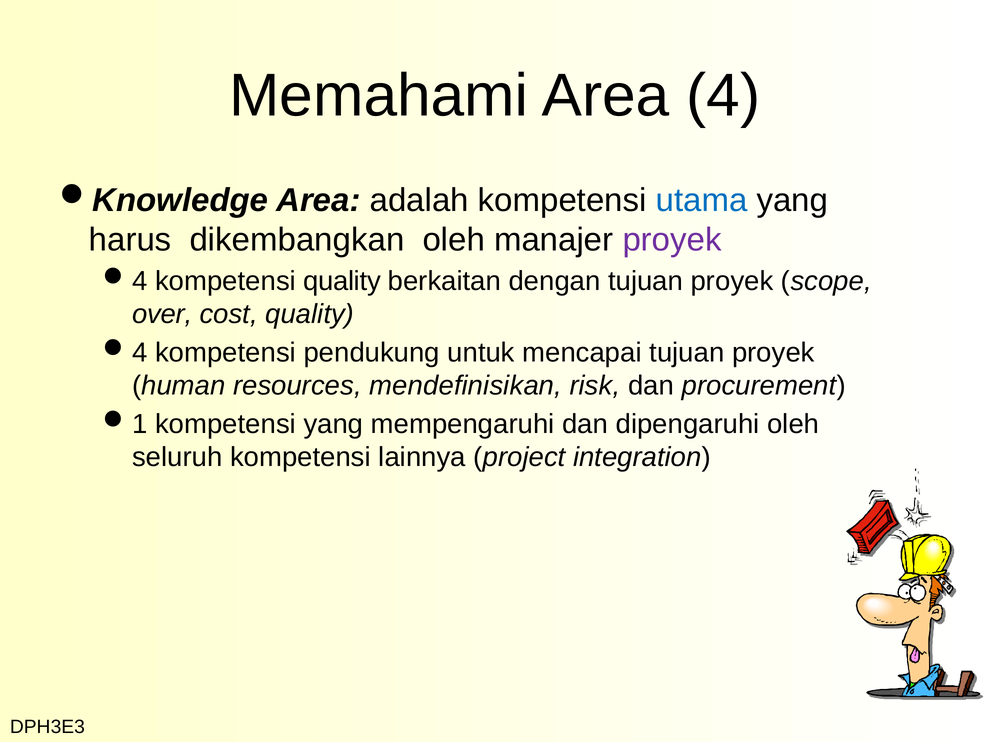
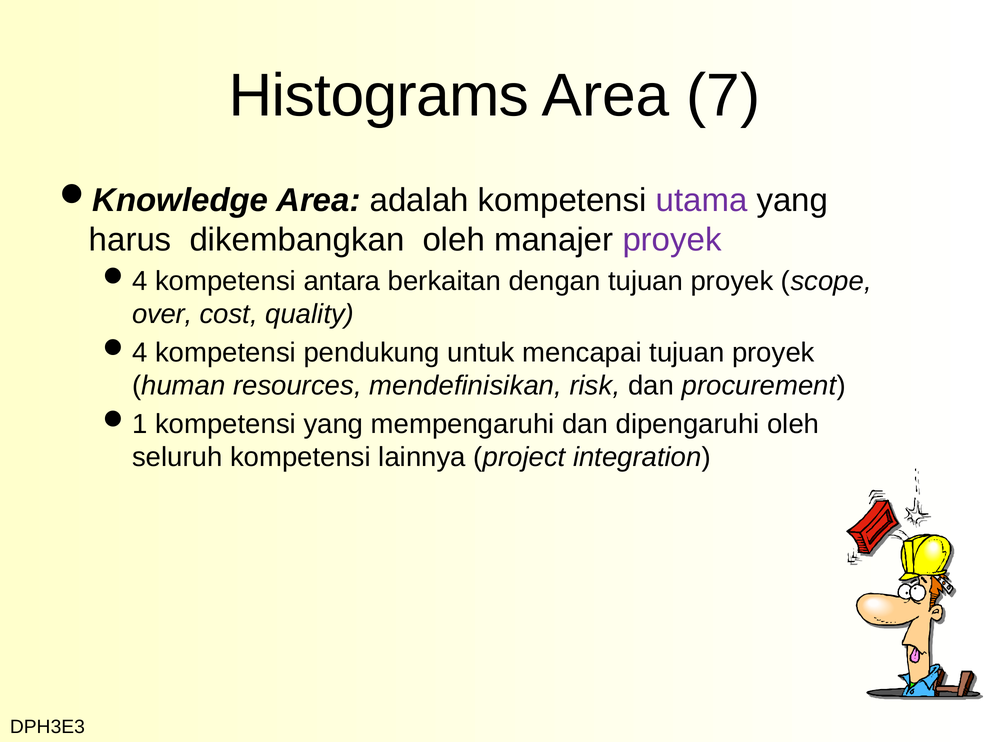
Memahami: Memahami -> Histograms
4: 4 -> 7
utama colour: blue -> purple
kompetensi quality: quality -> antara
